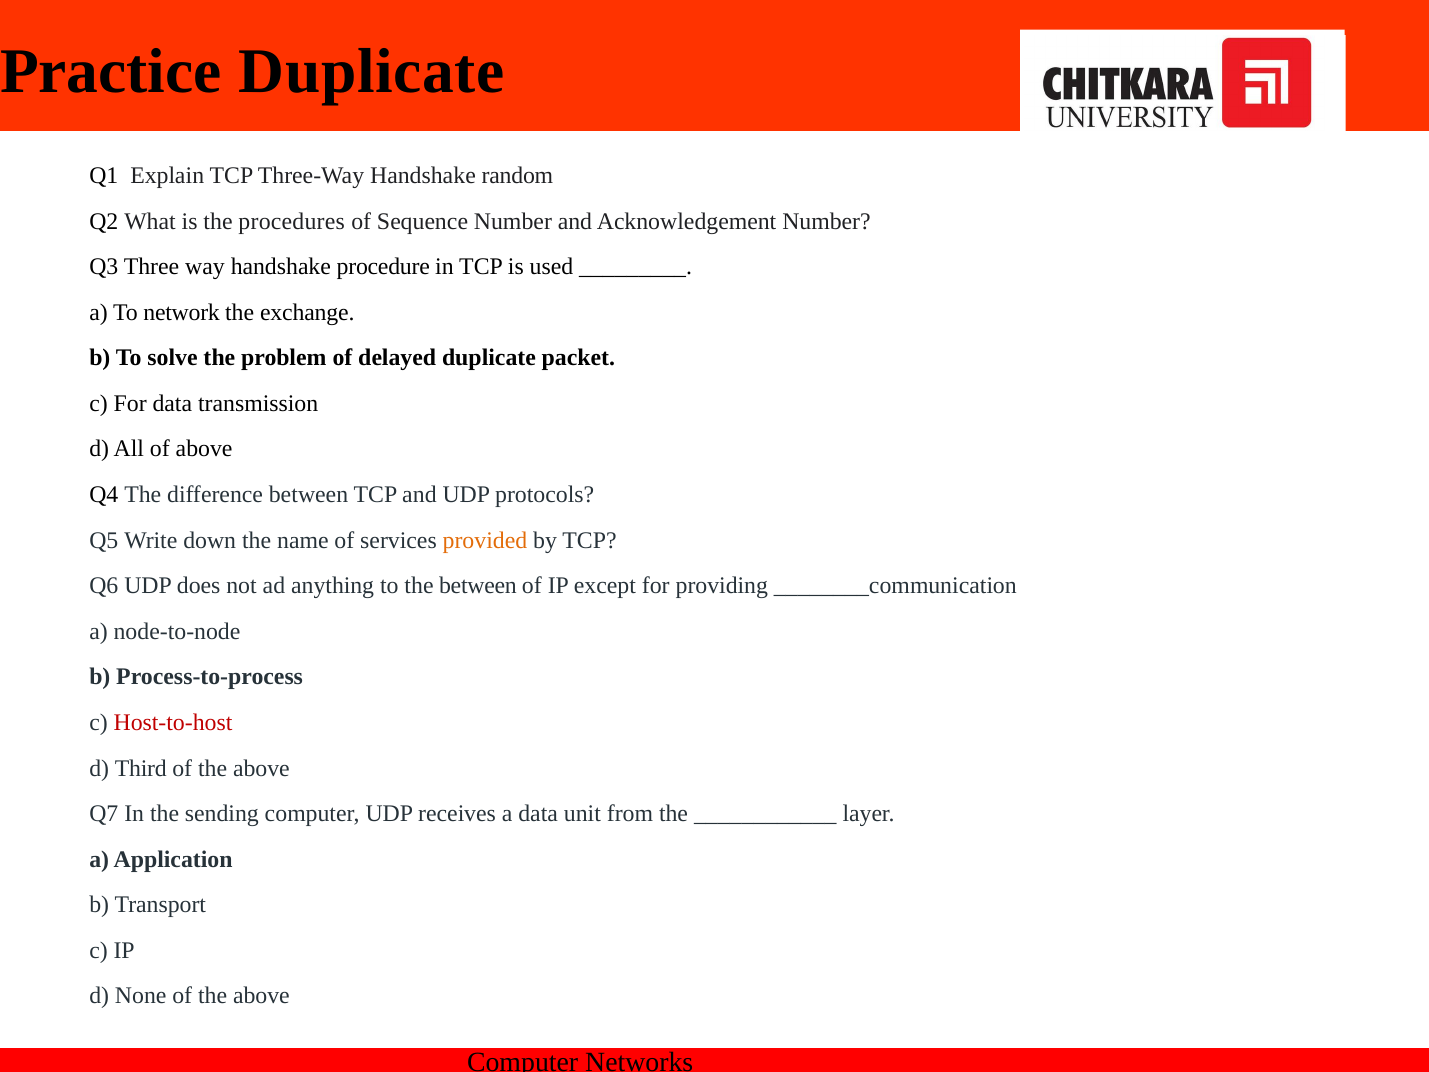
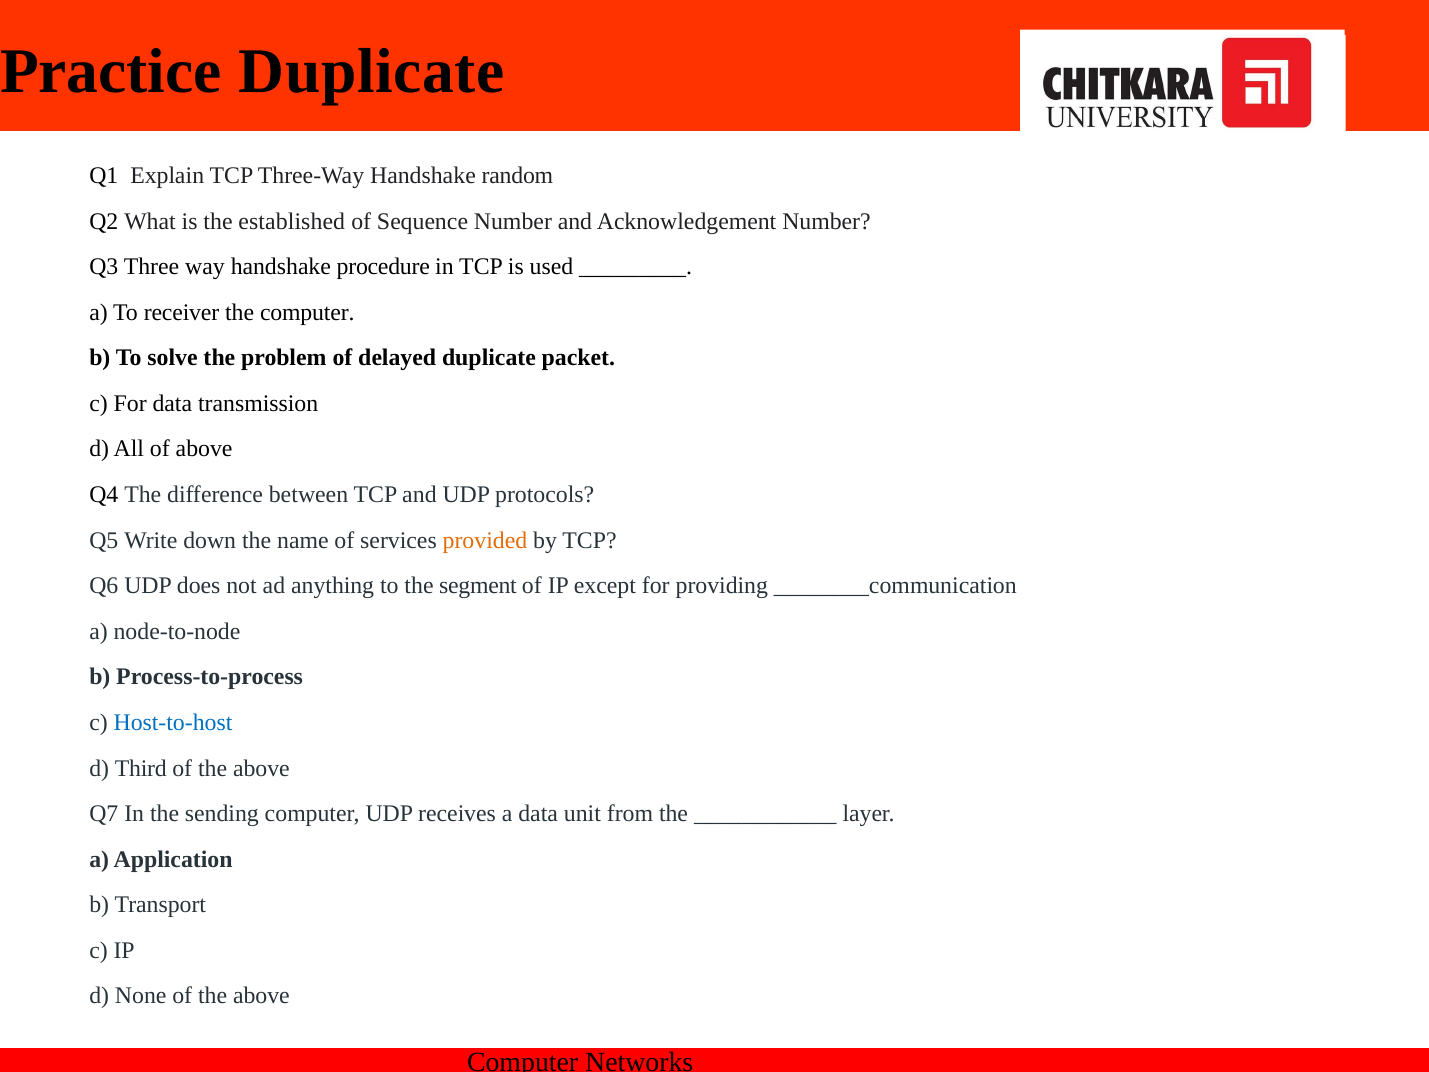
procedures: procedures -> established
network: network -> receiver
the exchange: exchange -> computer
the between: between -> segment
Host-to-host colour: red -> blue
